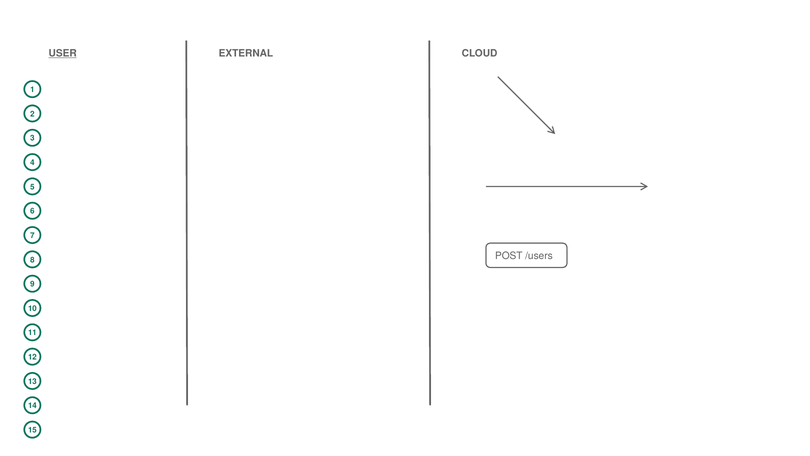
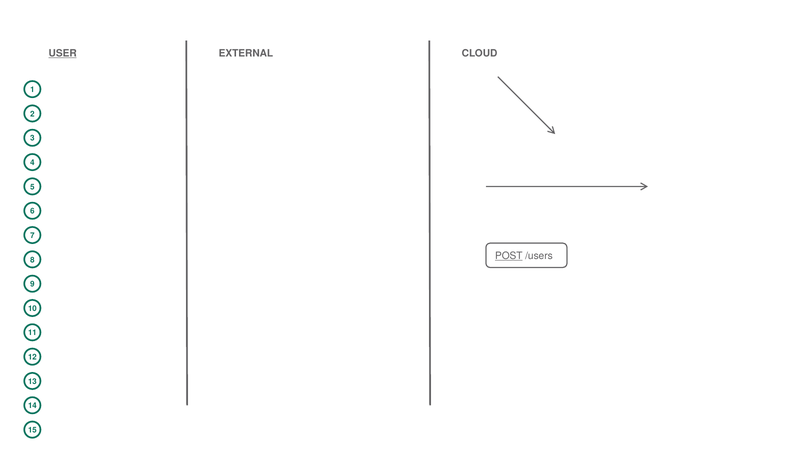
POST underline: none -> present
